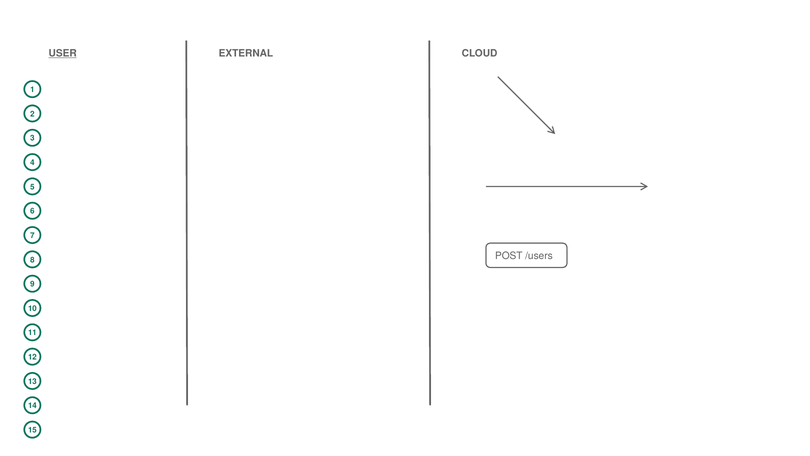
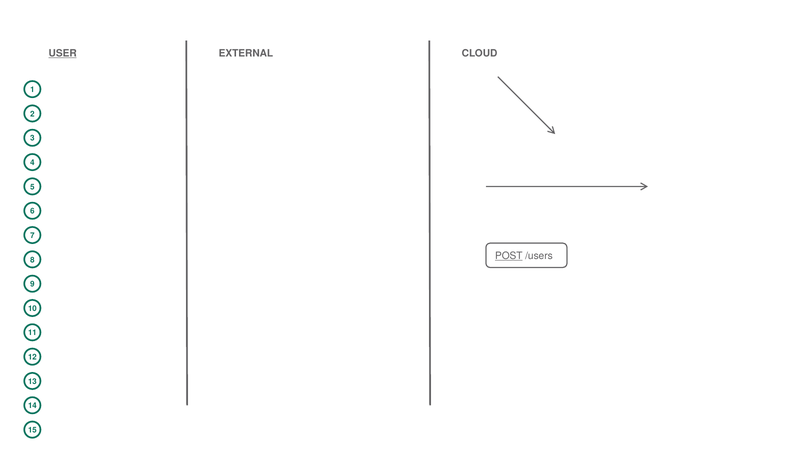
POST underline: none -> present
